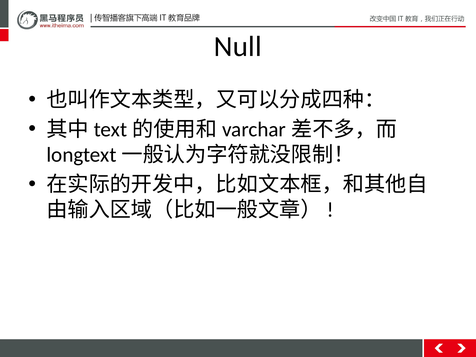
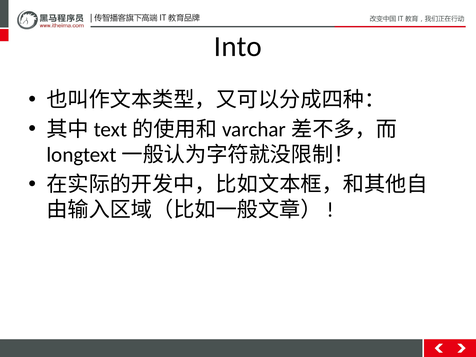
Null: Null -> Into
